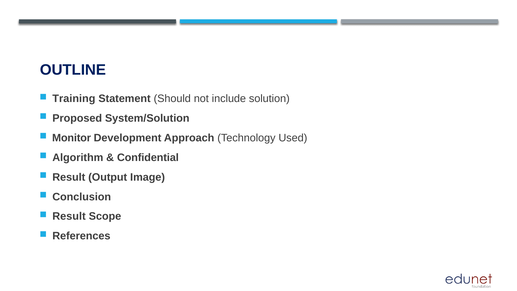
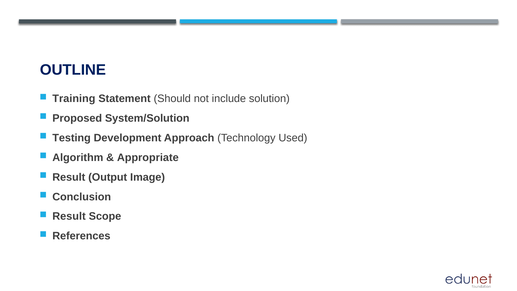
Monitor: Monitor -> Testing
Confidential: Confidential -> Appropriate
